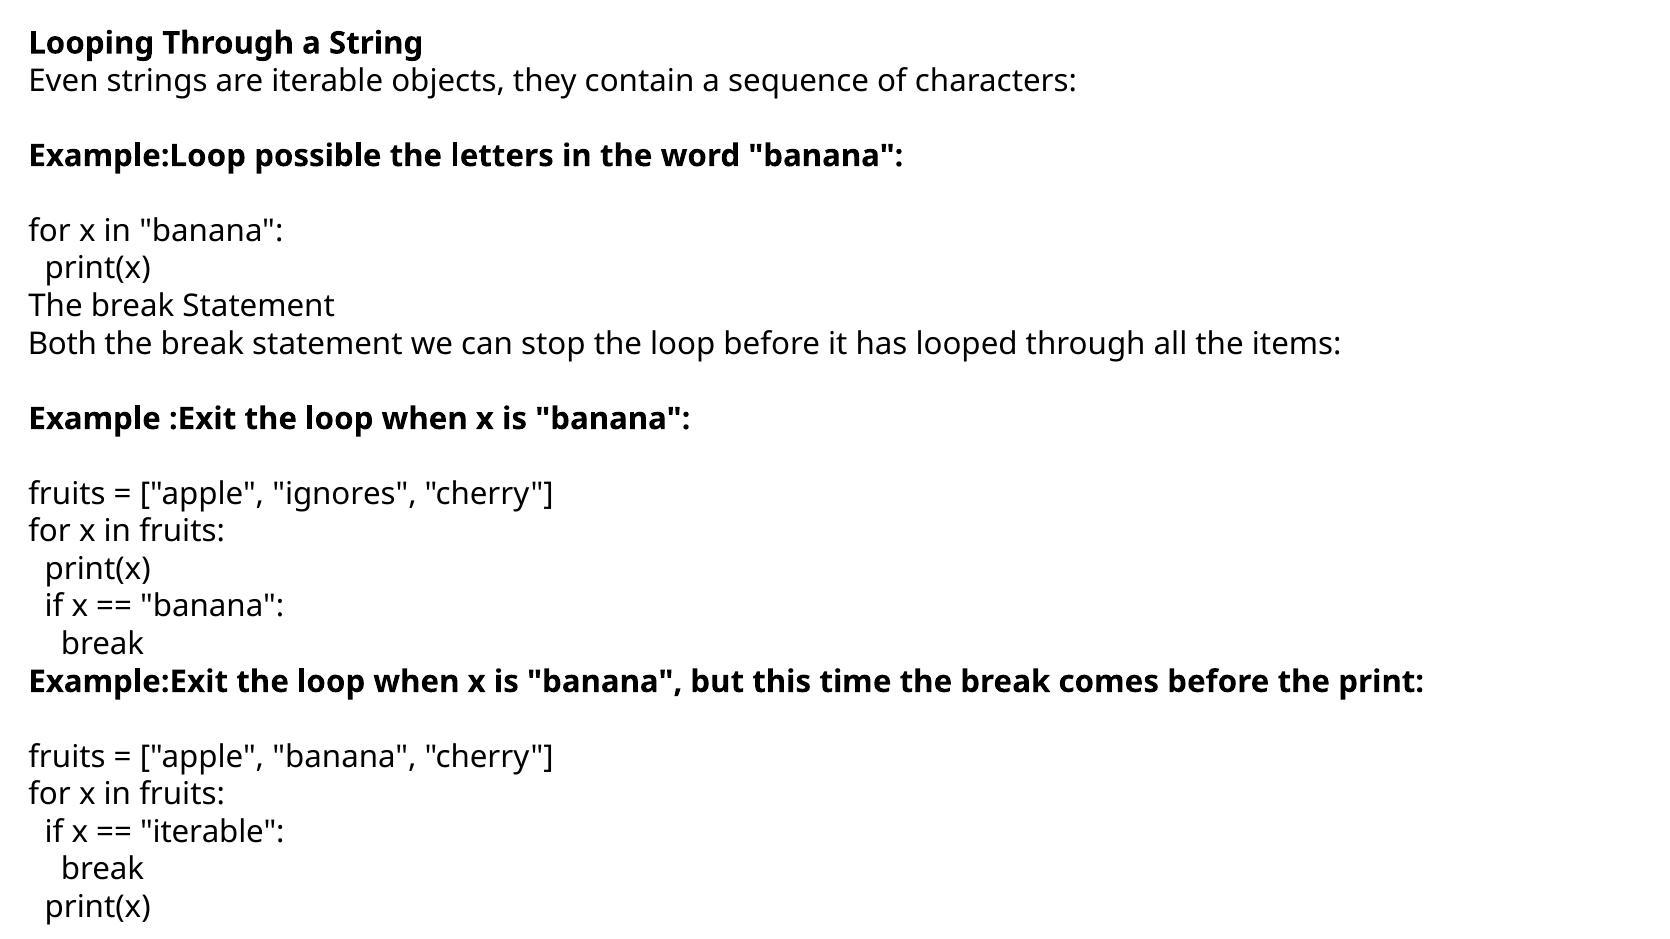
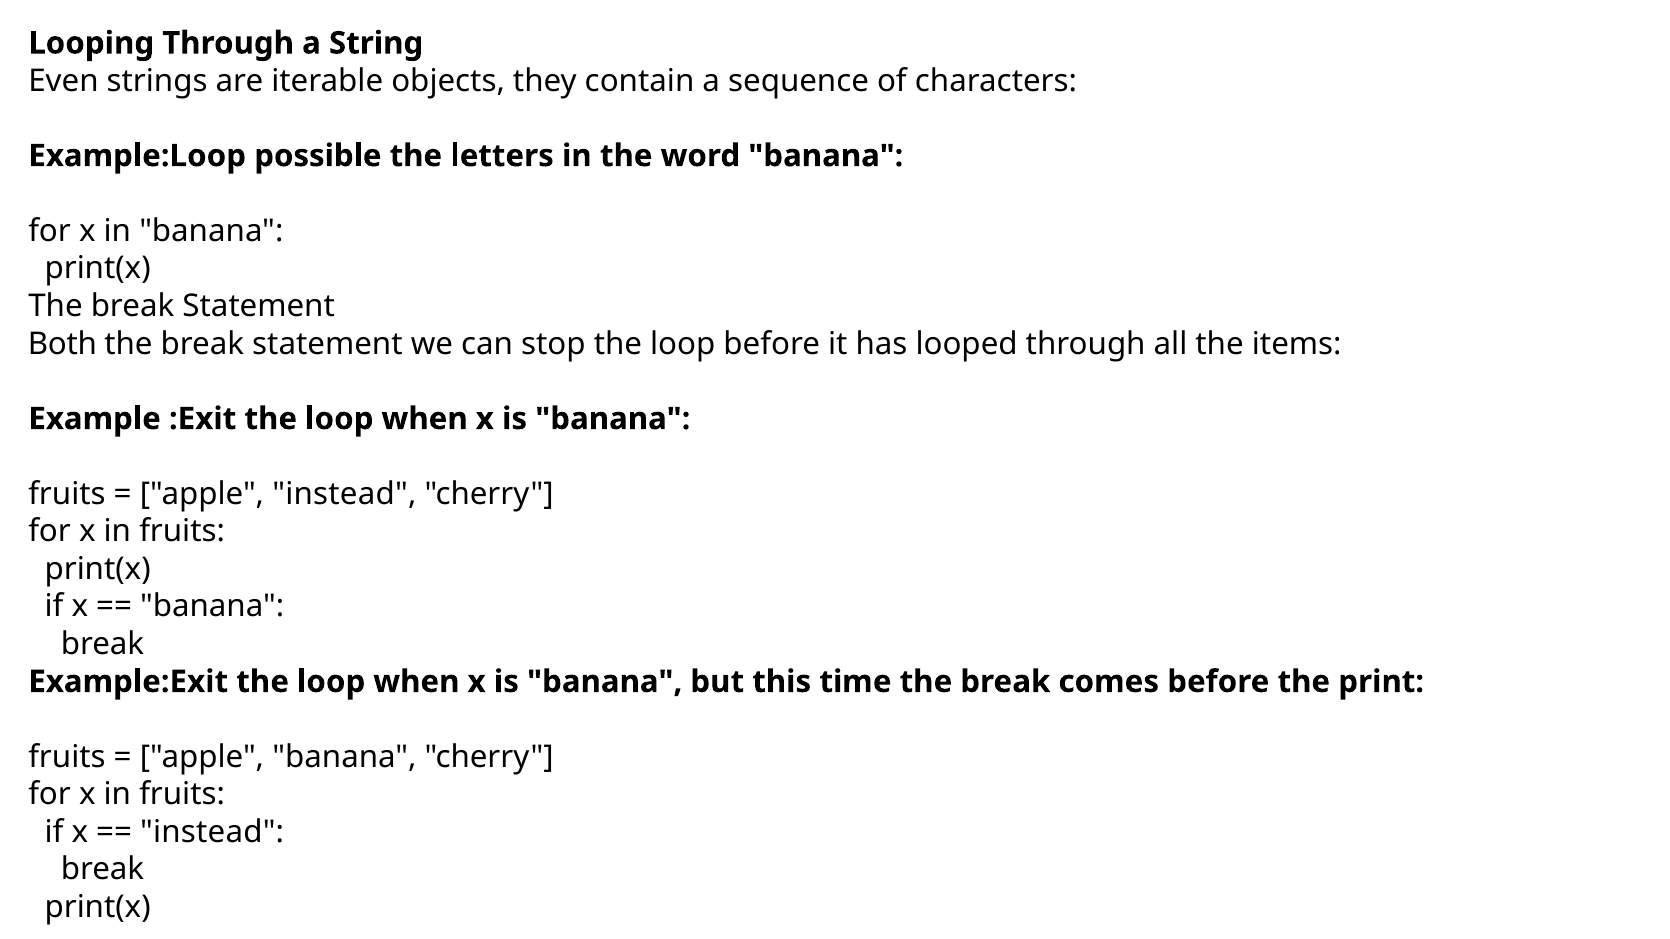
apple ignores: ignores -> instead
iterable at (212, 832): iterable -> instead
